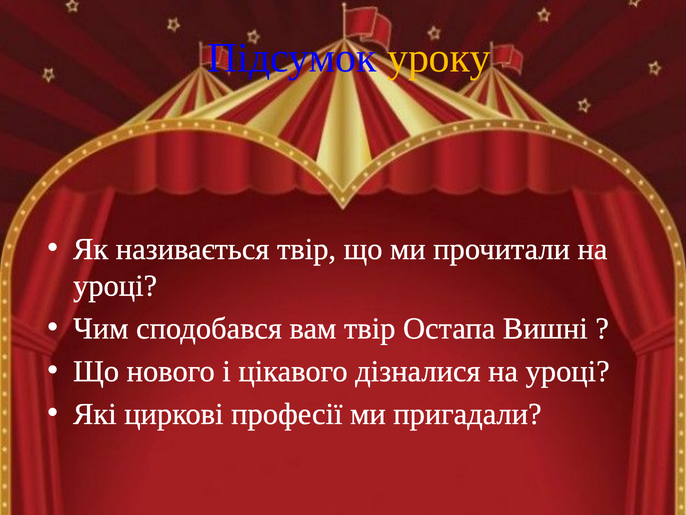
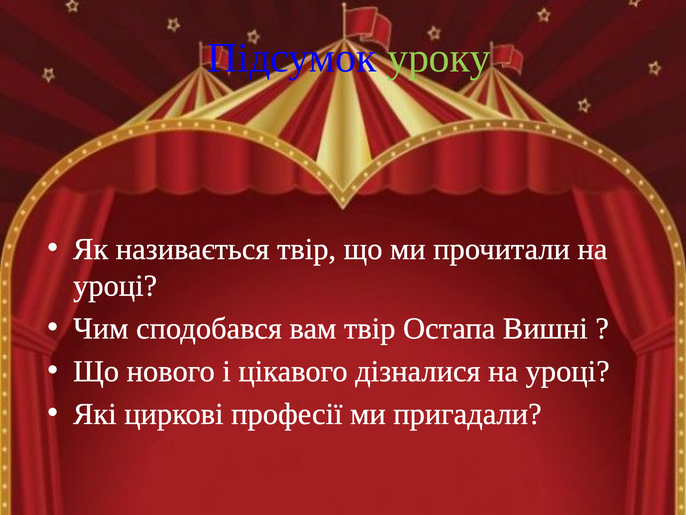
уроку colour: yellow -> light green
